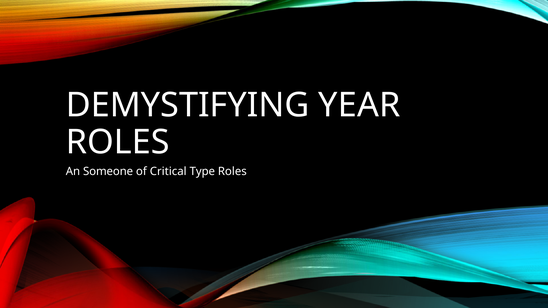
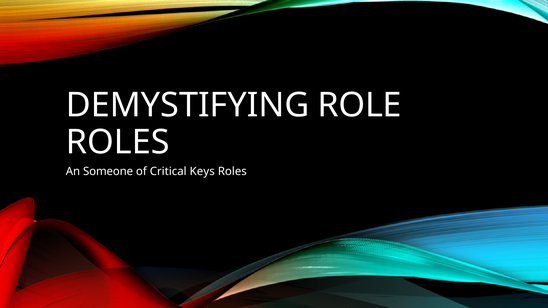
YEAR: YEAR -> ROLE
Type: Type -> Keys
